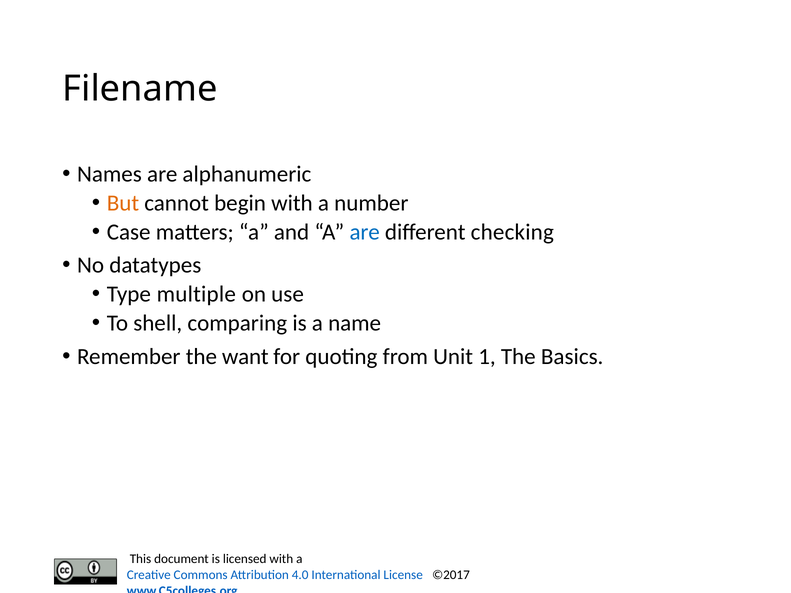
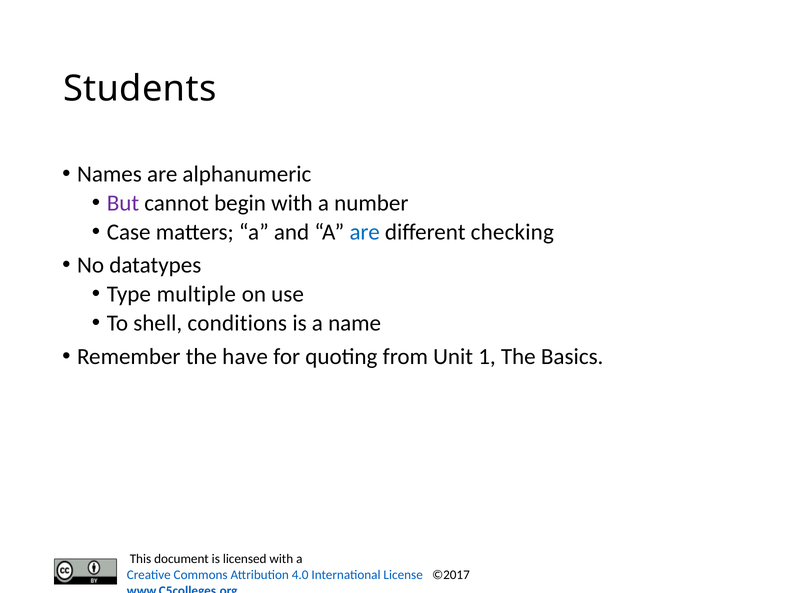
Filename: Filename -> Students
But colour: orange -> purple
comparing: comparing -> conditions
want: want -> have
